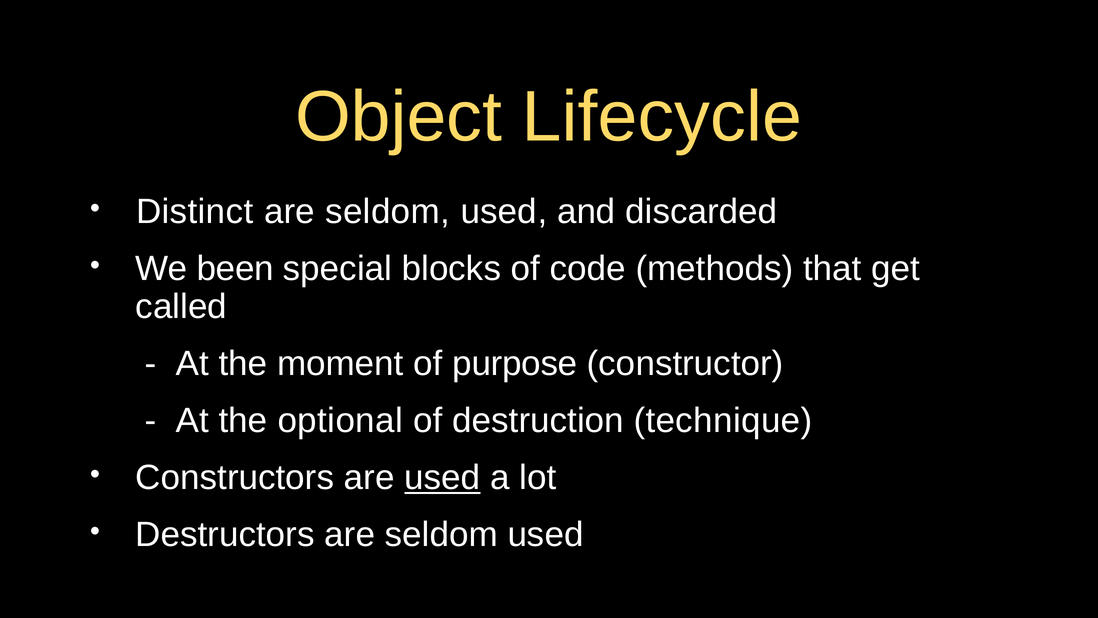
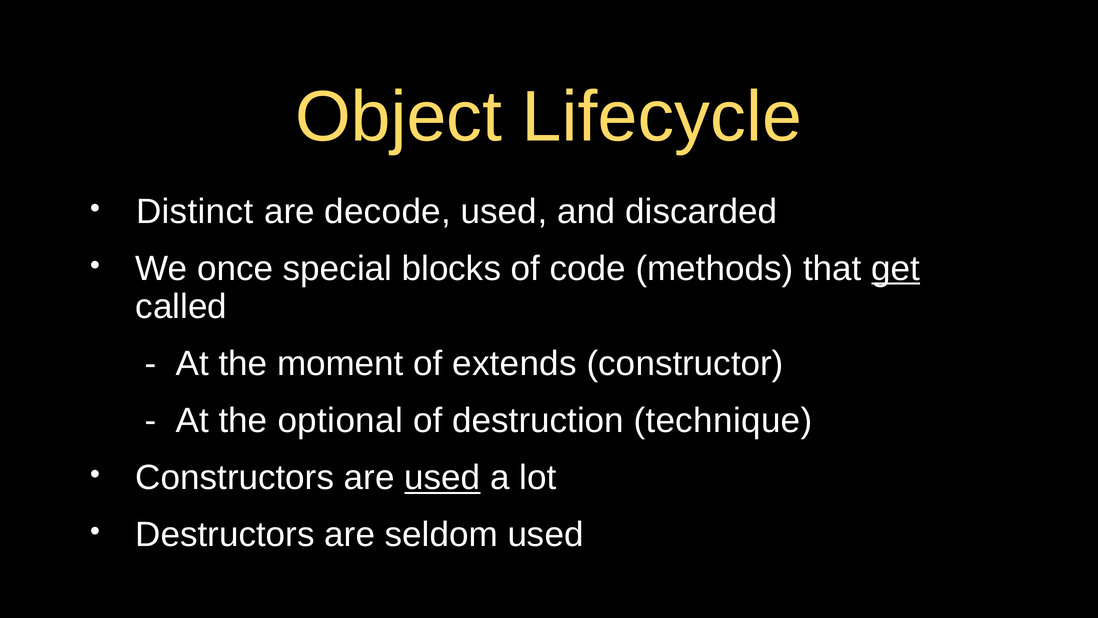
seldom at (388, 211): seldom -> decode
been: been -> once
get underline: none -> present
purpose: purpose -> extends
